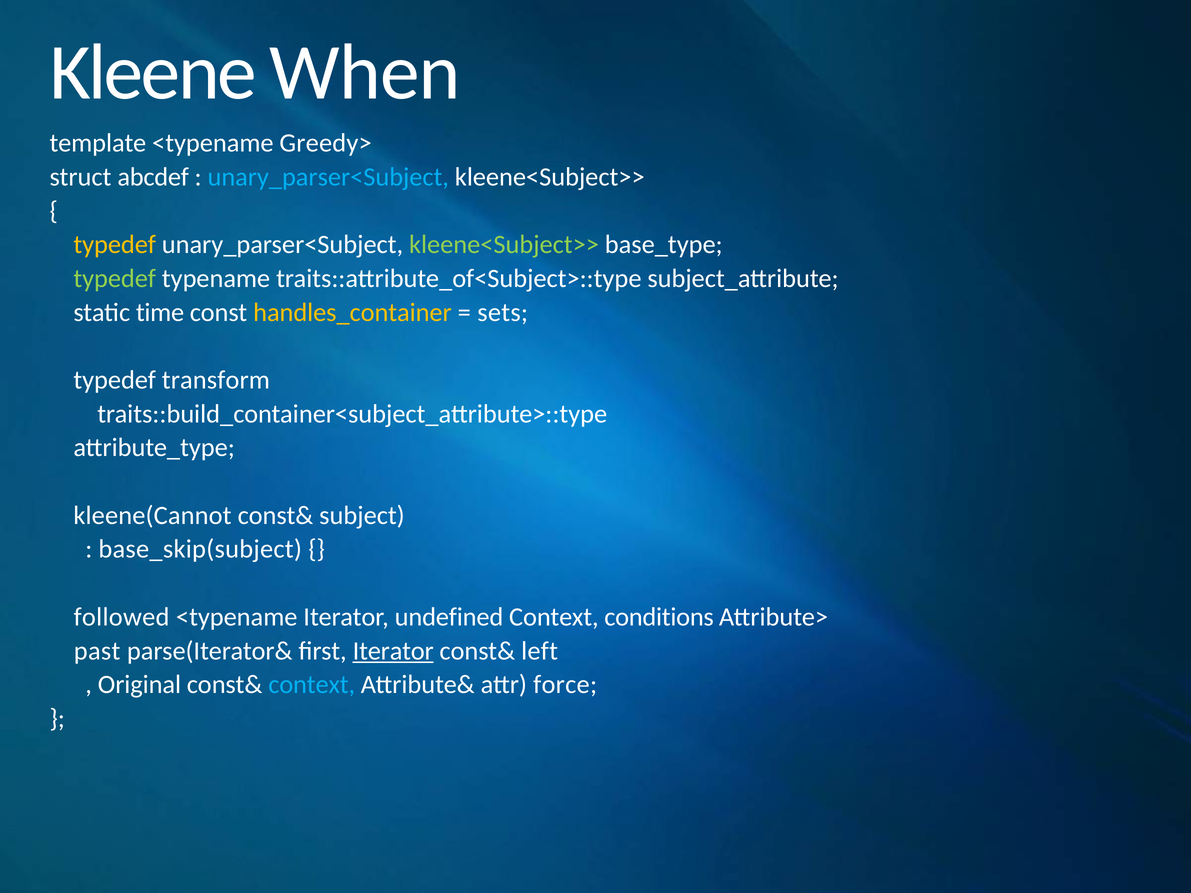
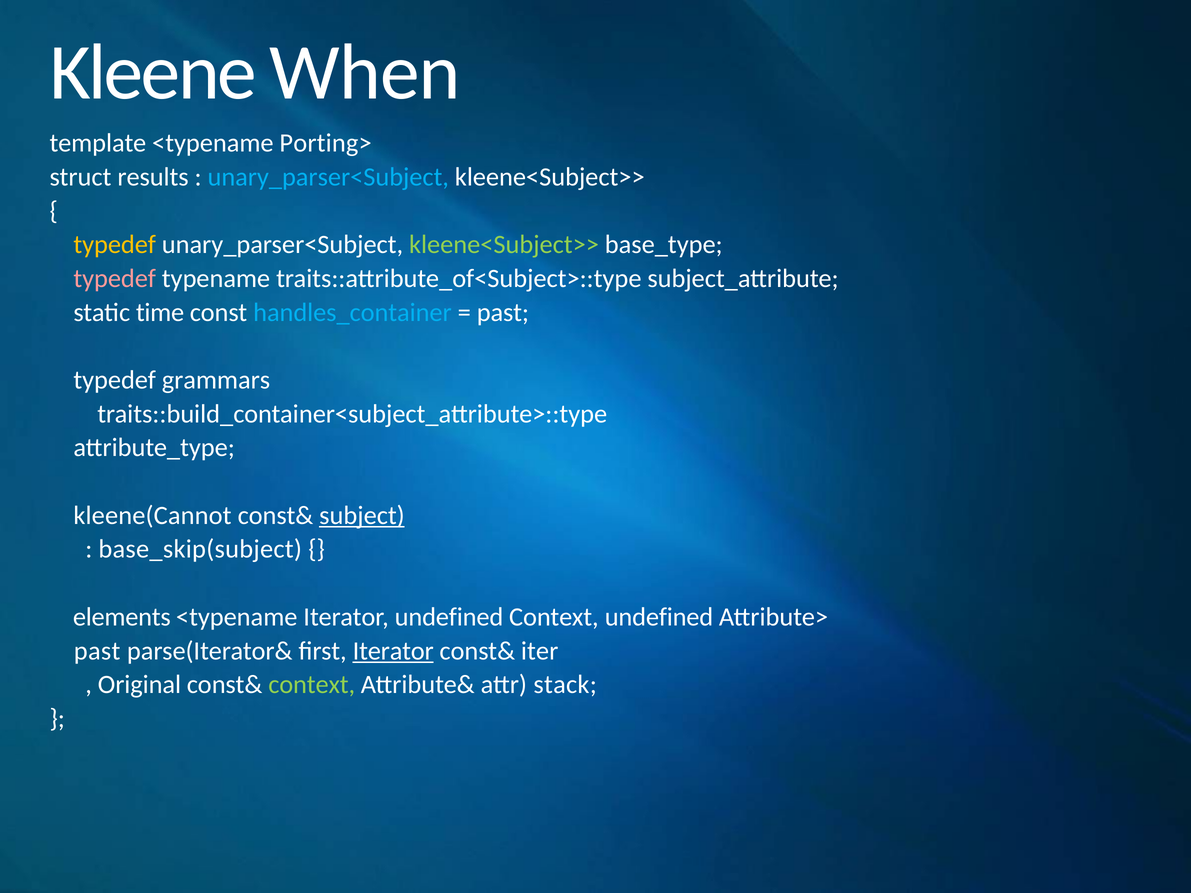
Greedy>: Greedy> -> Porting>
abcdef: abcdef -> results
typedef at (115, 279) colour: light green -> pink
handles_container colour: yellow -> light blue
sets at (503, 312): sets -> past
transform: transform -> grammars
subject underline: none -> present
followed: followed -> elements
Context conditions: conditions -> undefined
left: left -> iter
context at (312, 685) colour: light blue -> light green
force: force -> stack
